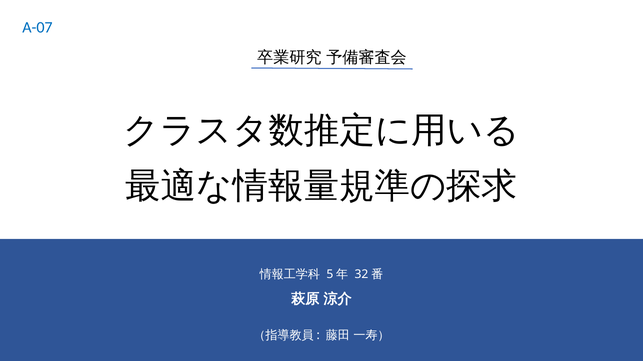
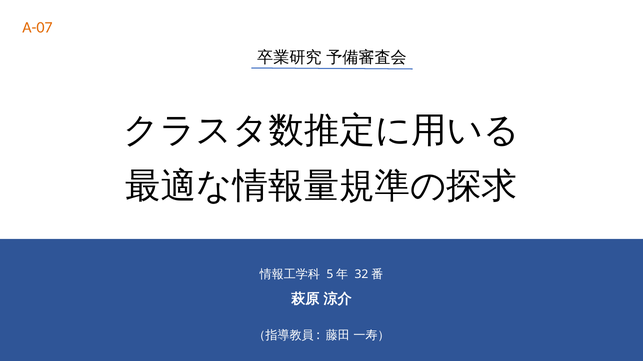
A-07 colour: blue -> orange
